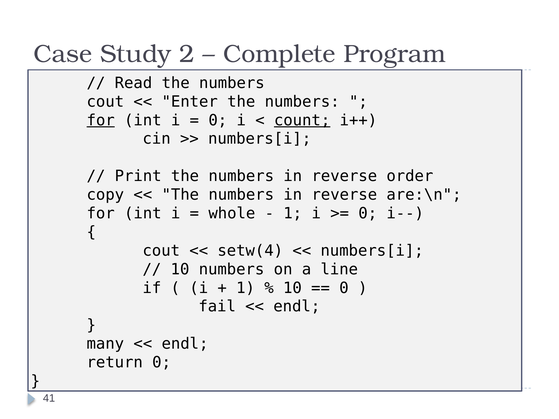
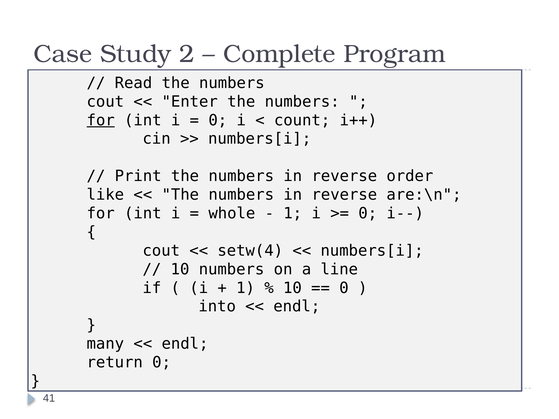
count underline: present -> none
copy: copy -> like
fail: fail -> into
